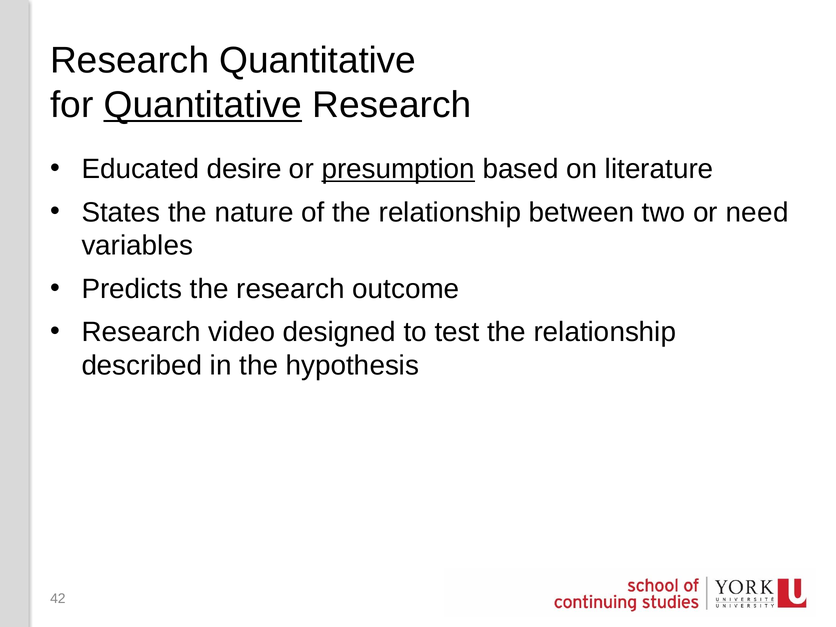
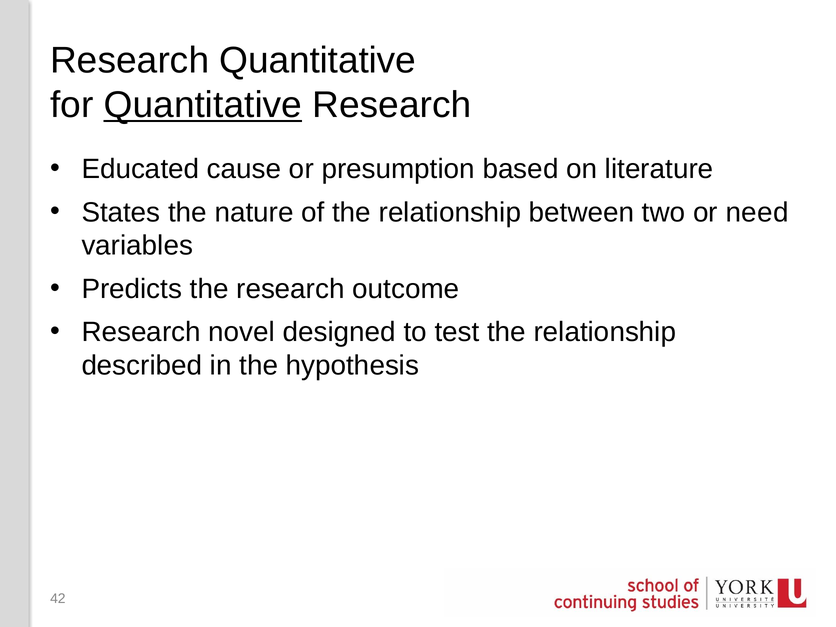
desire: desire -> cause
presumption underline: present -> none
video: video -> novel
